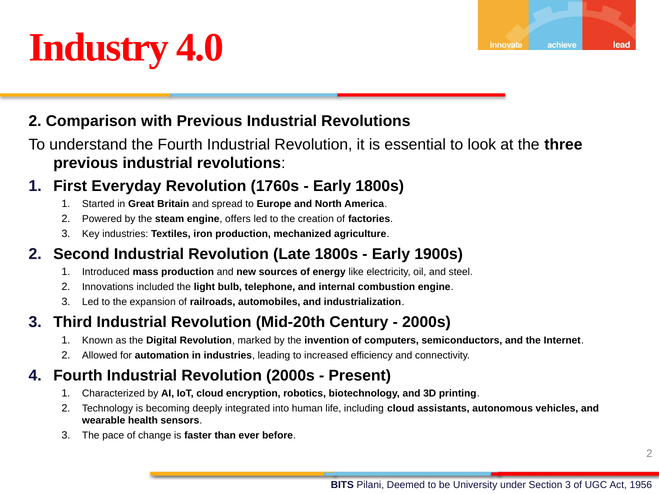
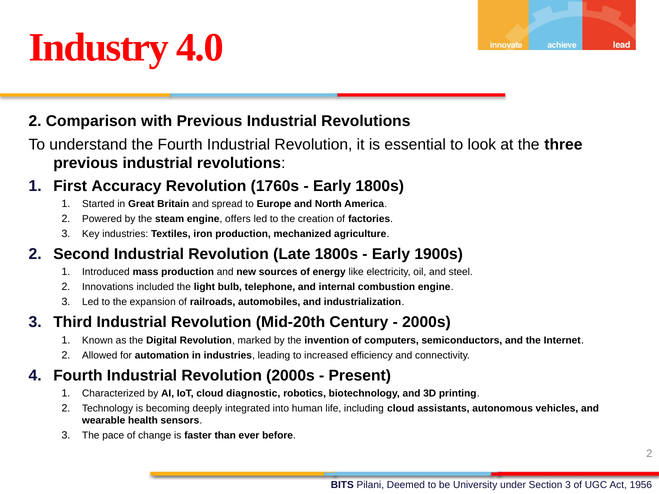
Everyday: Everyday -> Accuracy
encryption: encryption -> diagnostic
